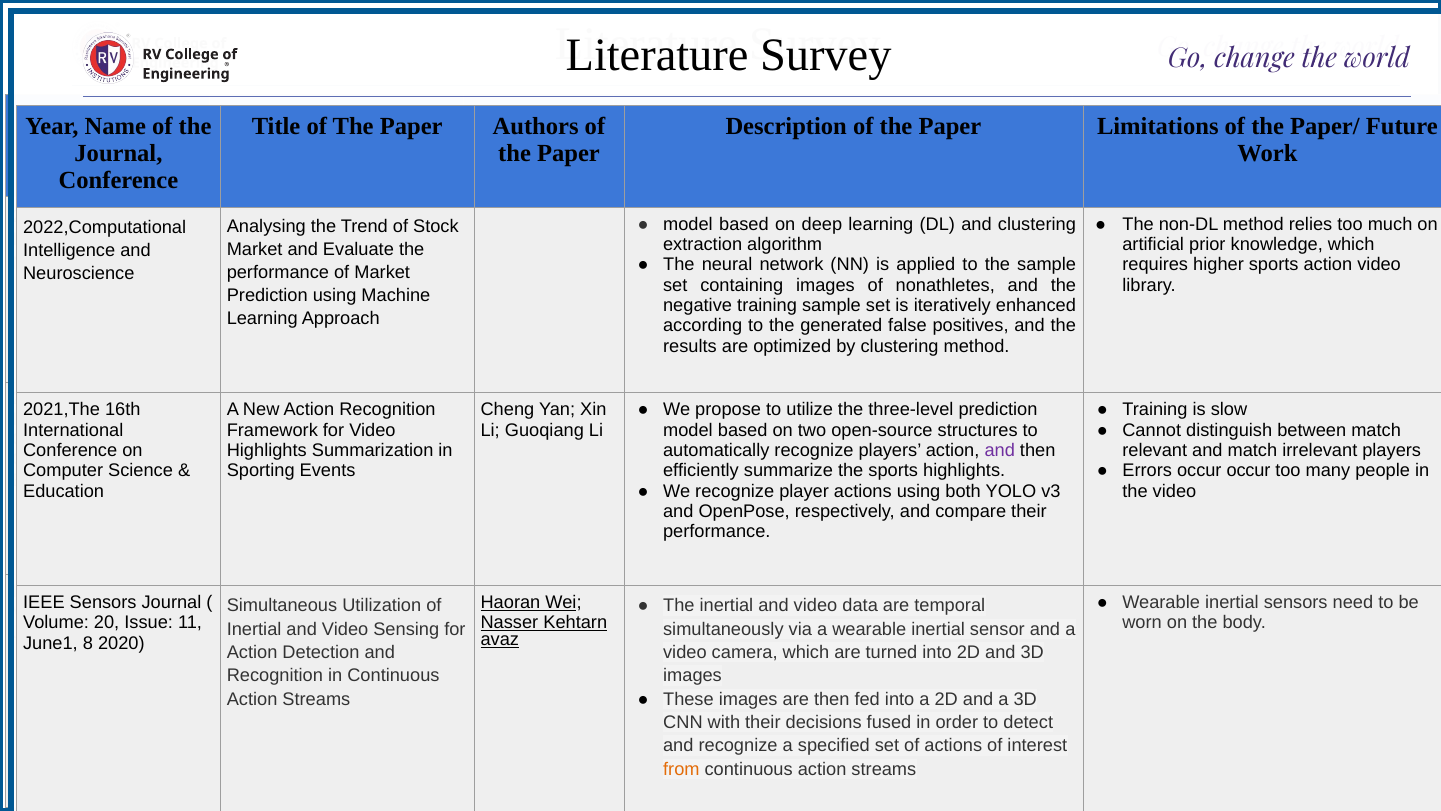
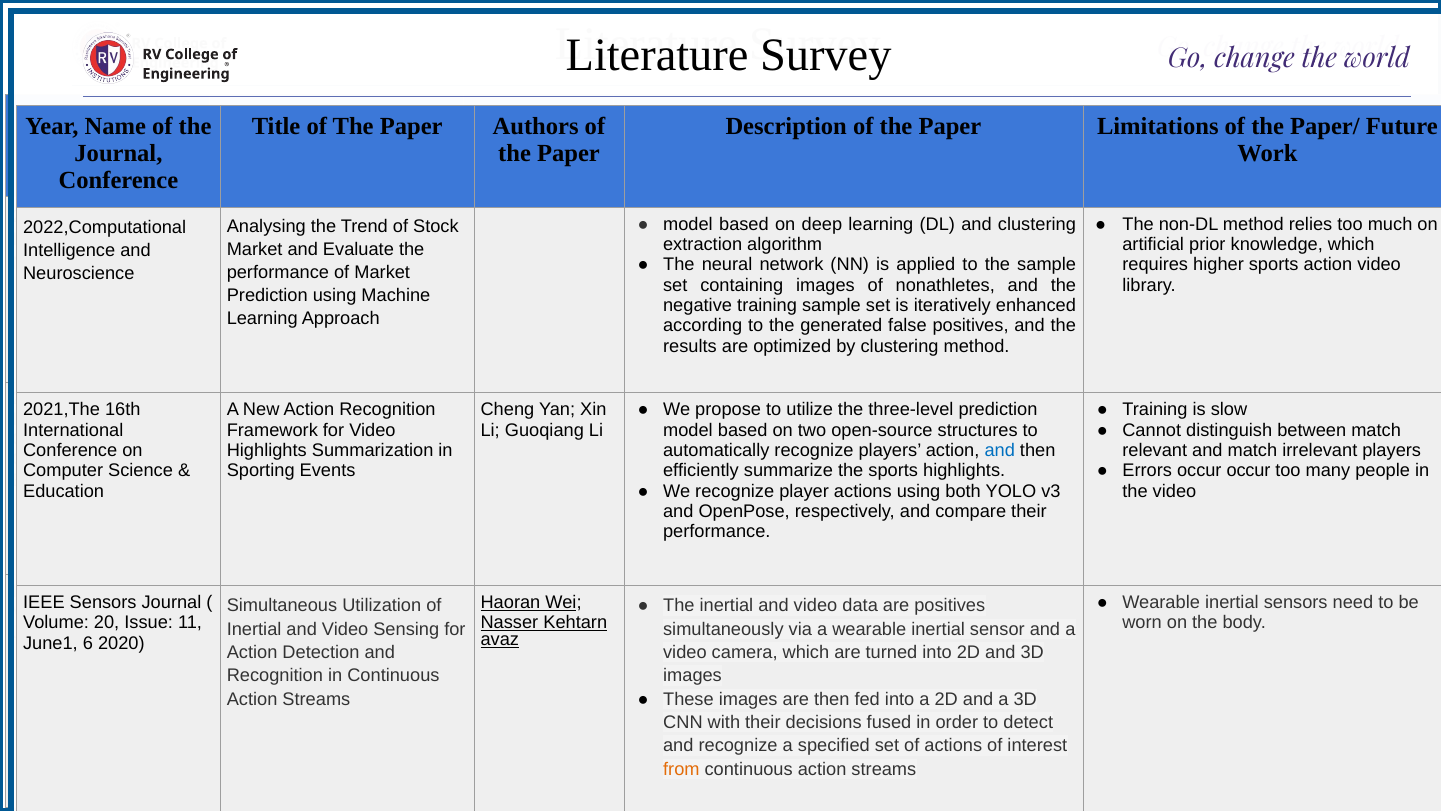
and at (1000, 450) colour: purple -> blue
are temporal: temporal -> positives
8: 8 -> 6
